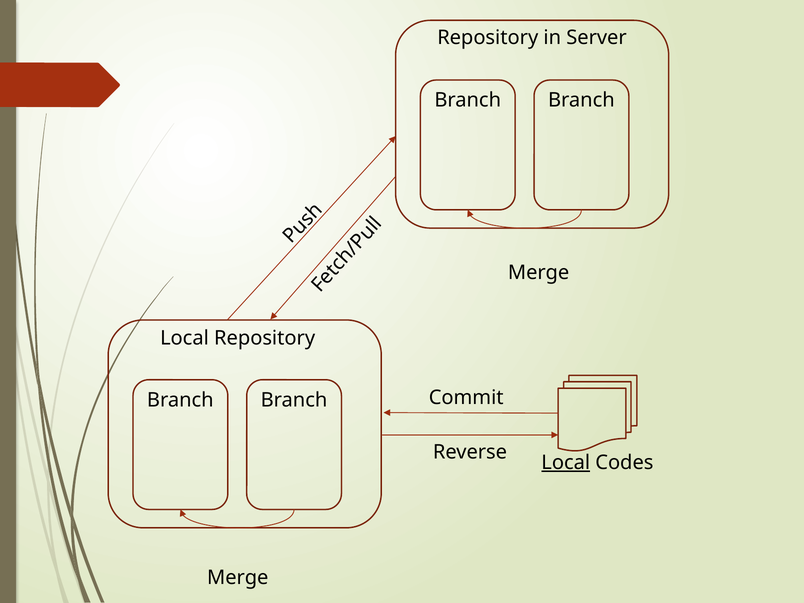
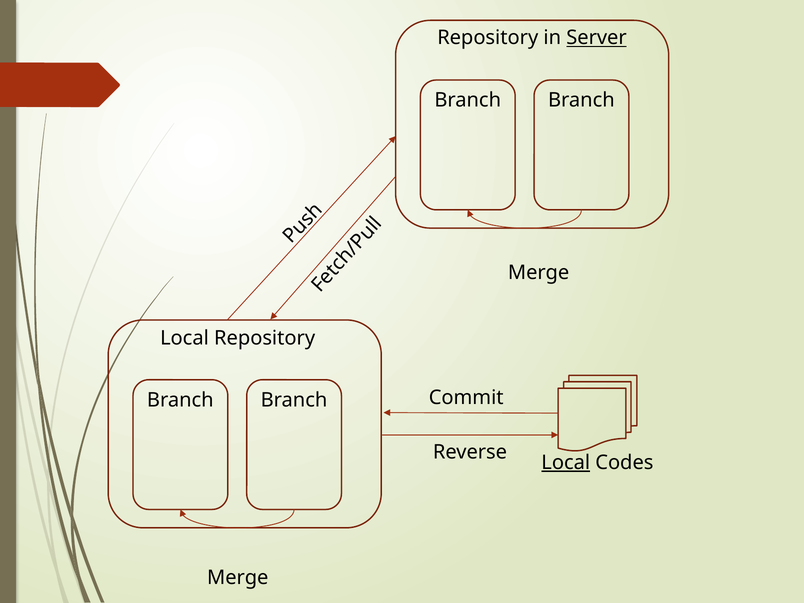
Server underline: none -> present
